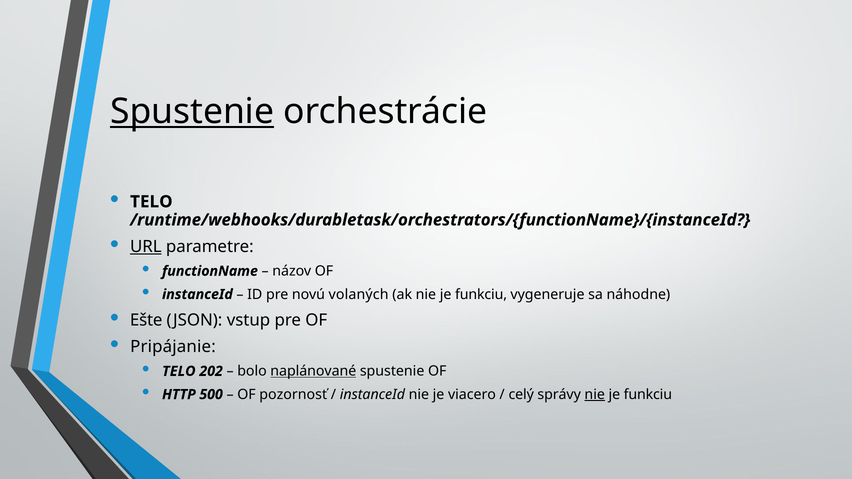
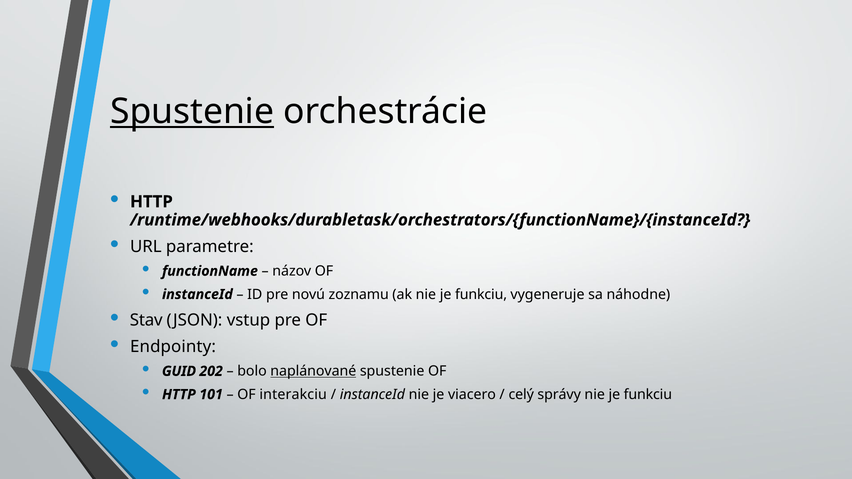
TELO at (151, 202): TELO -> HTTP
URL underline: present -> none
volaných: volaných -> zoznamu
Ešte: Ešte -> Stav
Pripájanie: Pripájanie -> Endpointy
TELO at (179, 371): TELO -> GUID
500: 500 -> 101
pozornosť: pozornosť -> interakciu
nie at (595, 395) underline: present -> none
